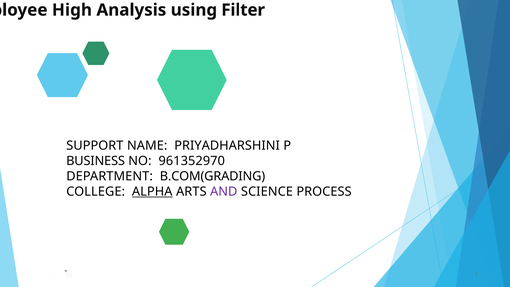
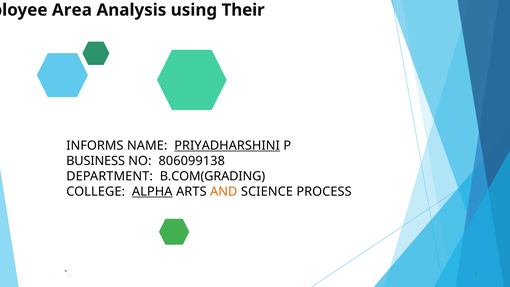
High: High -> Area
Filter: Filter -> Their
SUPPORT: SUPPORT -> INFORMS
PRIYADHARSHINI underline: none -> present
961352970: 961352970 -> 806099138
AND colour: purple -> orange
